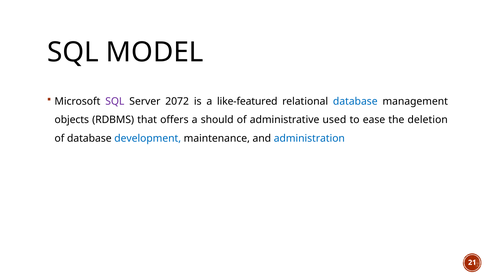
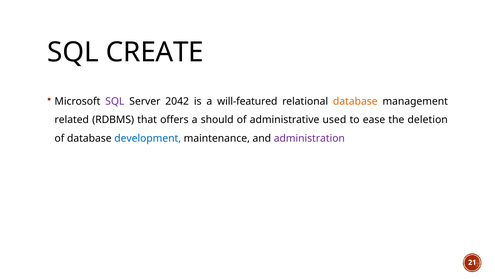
MODEL: MODEL -> CREATE
2072: 2072 -> 2042
like-featured: like-featured -> will-featured
database at (355, 101) colour: blue -> orange
objects: objects -> related
administration colour: blue -> purple
